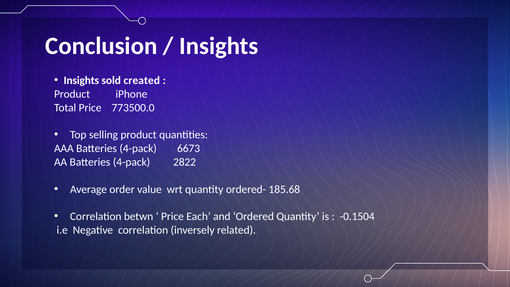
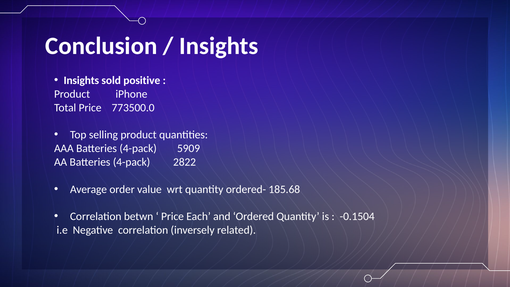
created: created -> positive
6673: 6673 -> 5909
